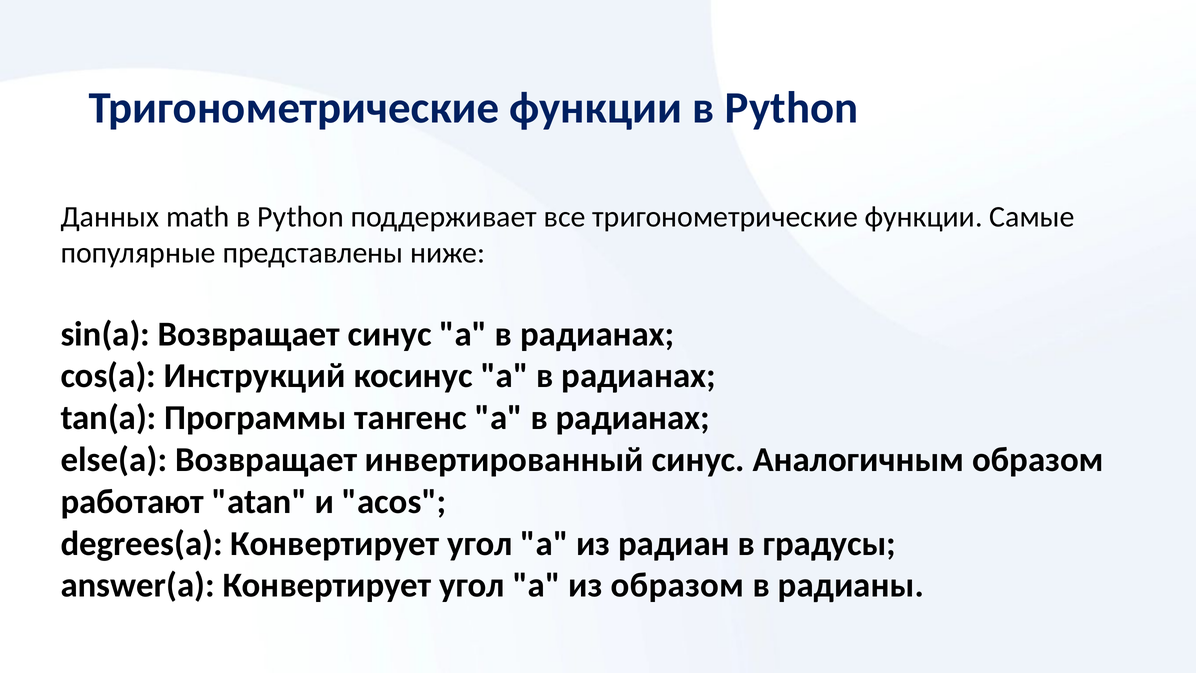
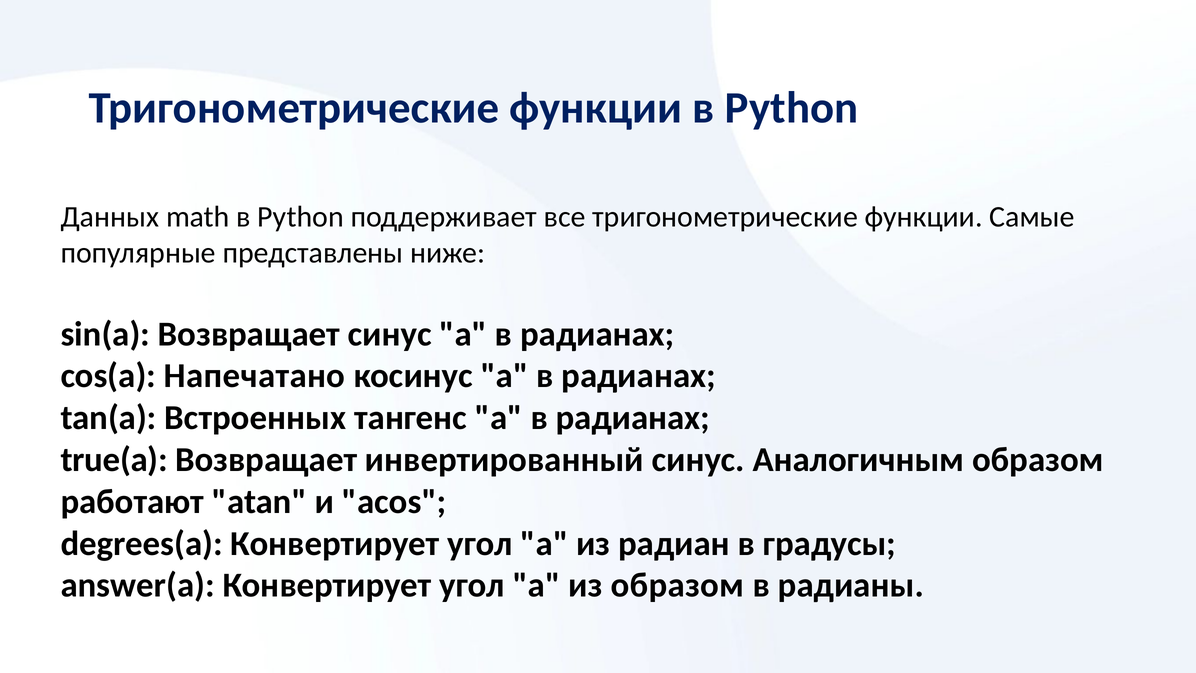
Инструкций: Инструкций -> Напечатано
Программы: Программы -> Встроенных
else(a: else(a -> true(a
